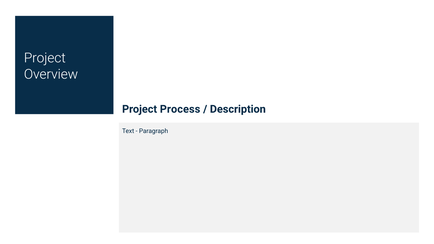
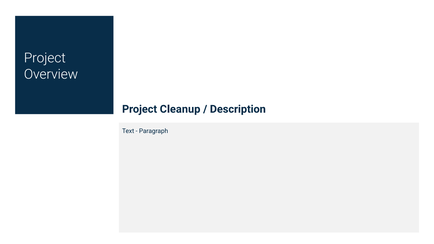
Process: Process -> Cleanup
